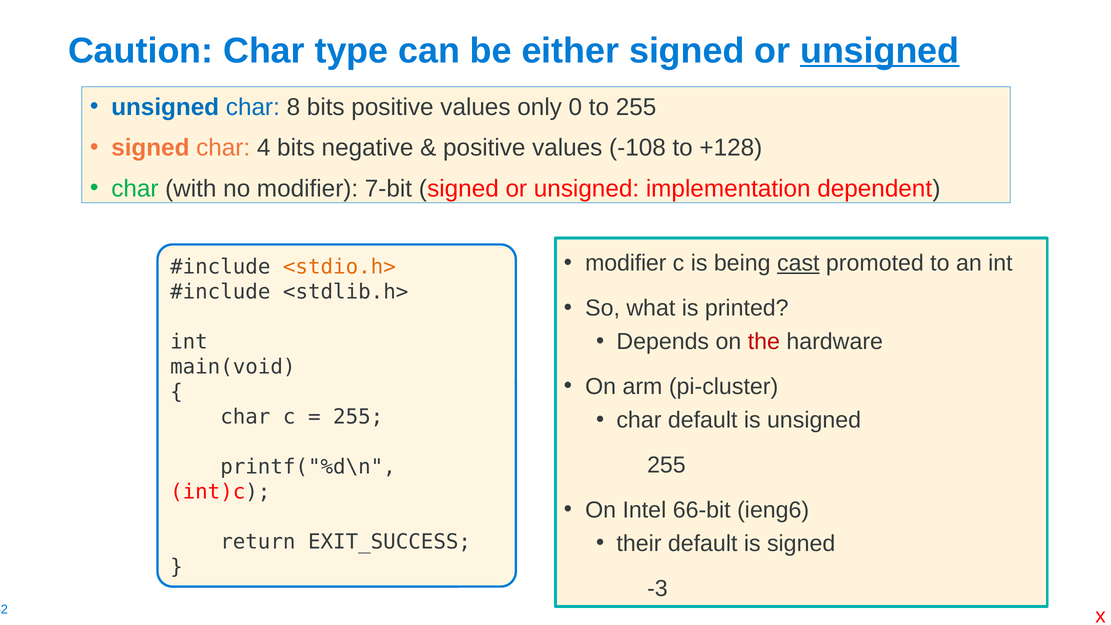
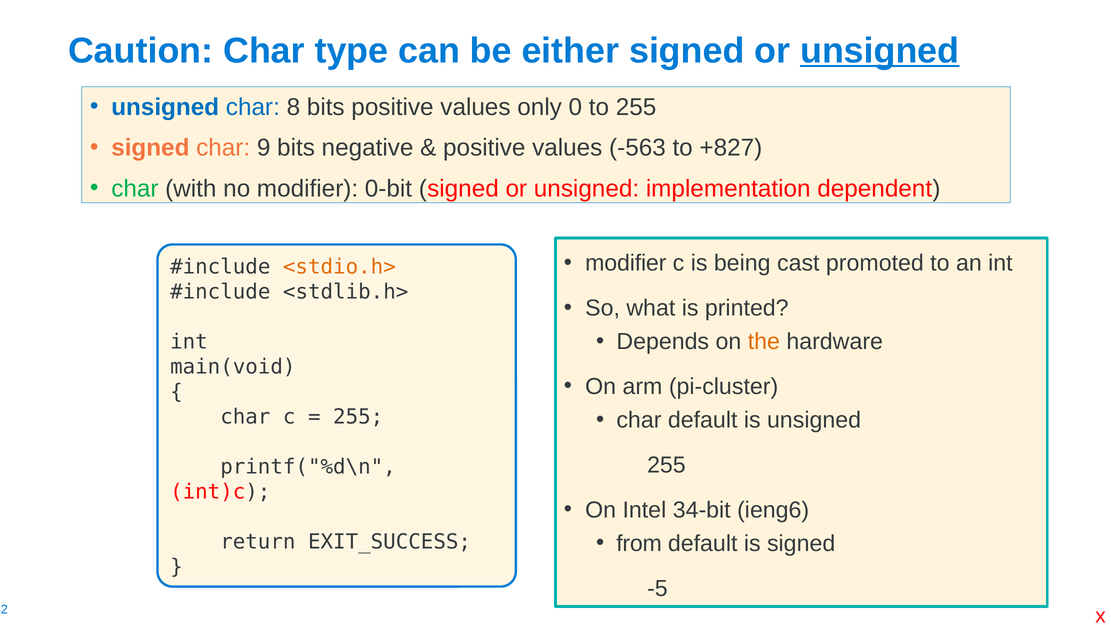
4: 4 -> 9
-108: -108 -> -563
+128: +128 -> +827
7-bit: 7-bit -> 0-bit
cast underline: present -> none
the colour: red -> orange
66-bit: 66-bit -> 34-bit
their: their -> from
-3: -3 -> -5
